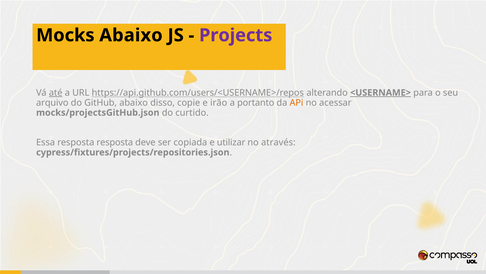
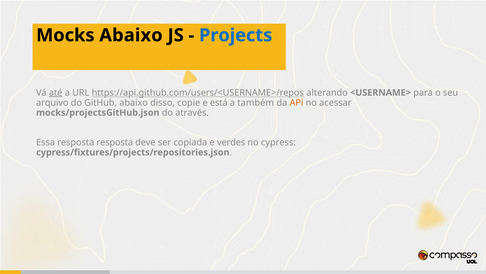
Projects colour: purple -> blue
<USERNAME> underline: present -> none
irão: irão -> está
portanto: portanto -> também
curtido: curtido -> através
utilizar: utilizar -> verdes
através: através -> cypress
